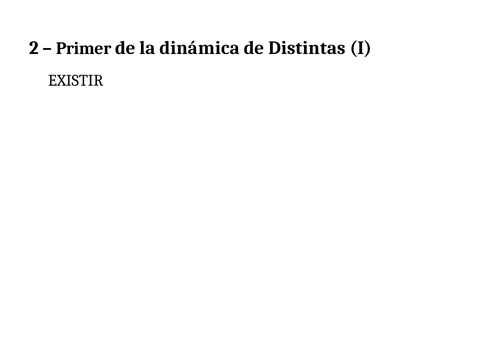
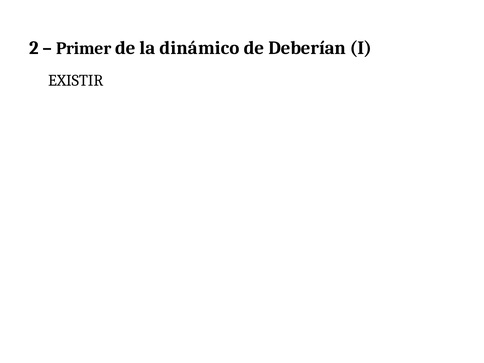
dinámica: dinámica -> dinámico
Distintas: Distintas -> Deberían
